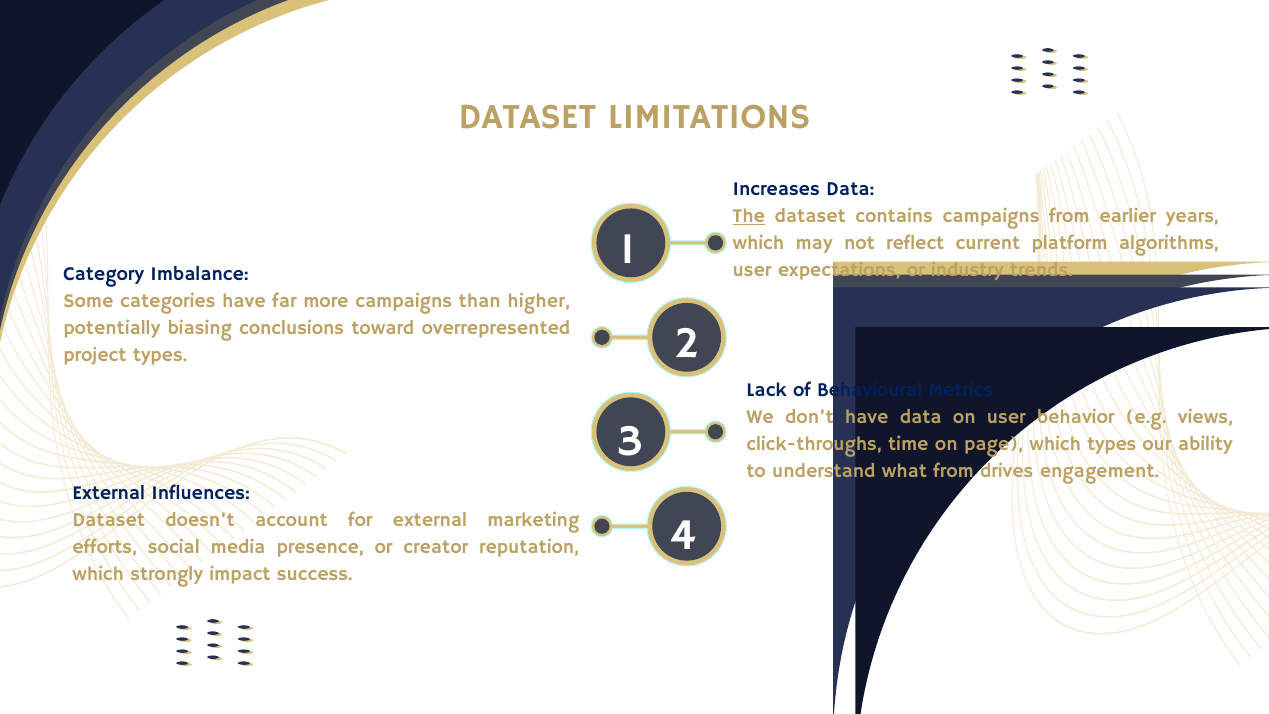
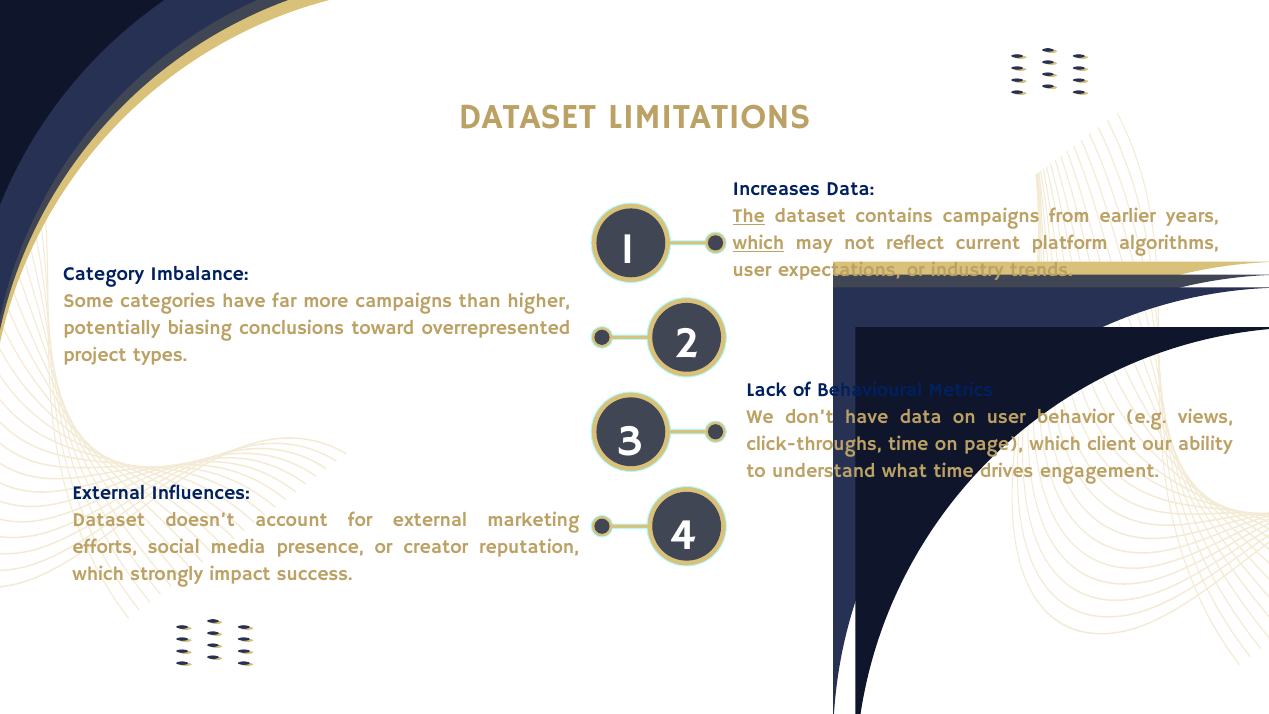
which at (758, 243) underline: none -> present
which types: types -> client
what from: from -> time
